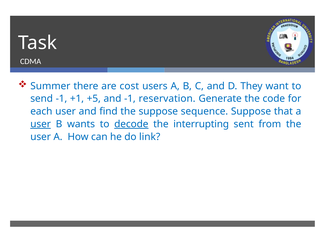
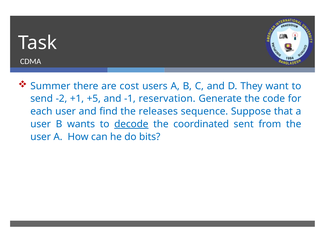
send -1: -1 -> -2
the suppose: suppose -> releases
user at (41, 125) underline: present -> none
interrupting: interrupting -> coordinated
link: link -> bits
